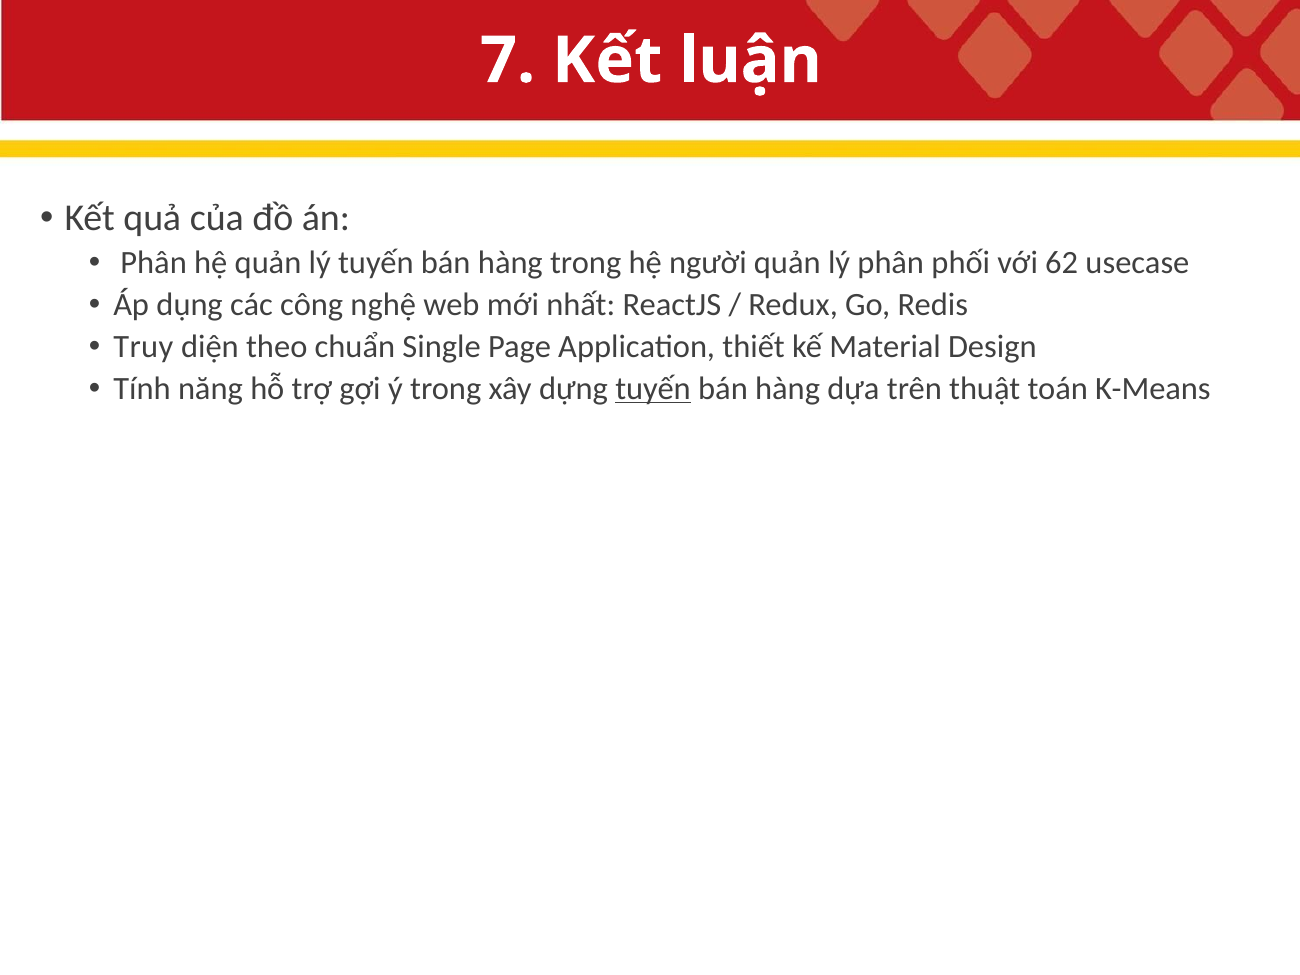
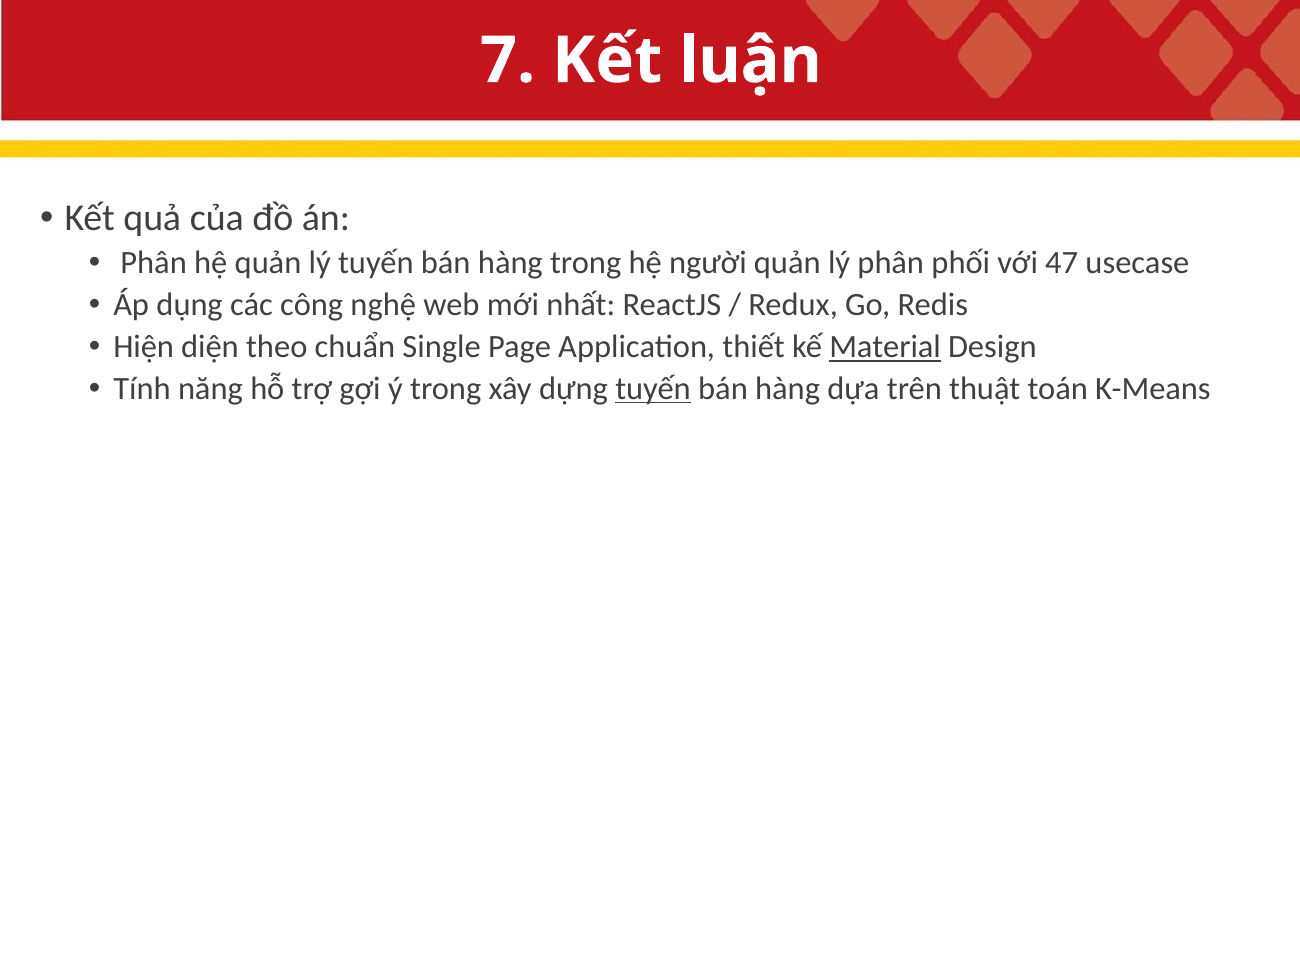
62: 62 -> 47
Truy: Truy -> Hiện
Material underline: none -> present
